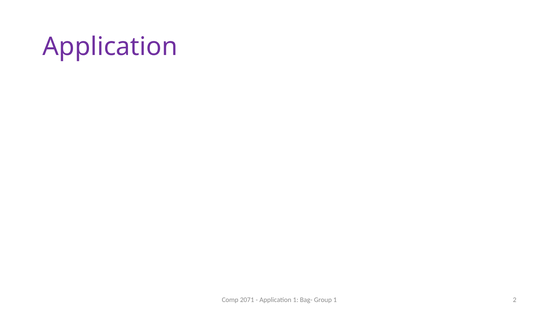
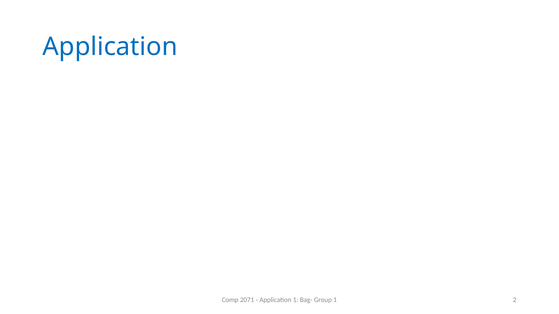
Application at (110, 47) colour: purple -> blue
